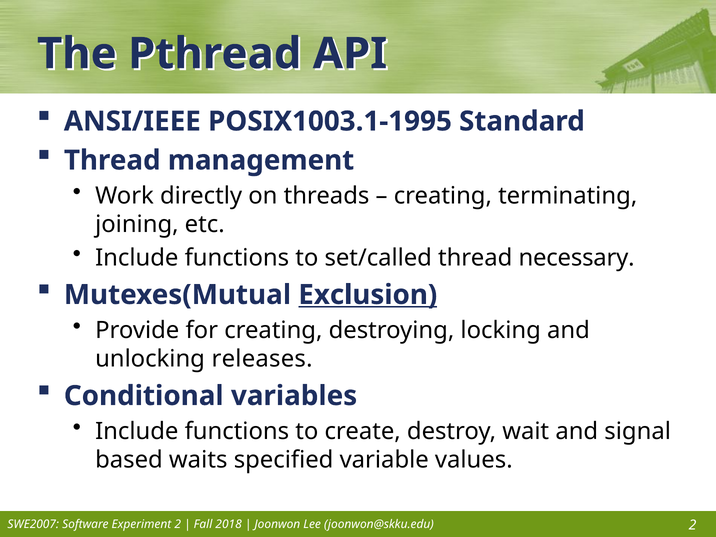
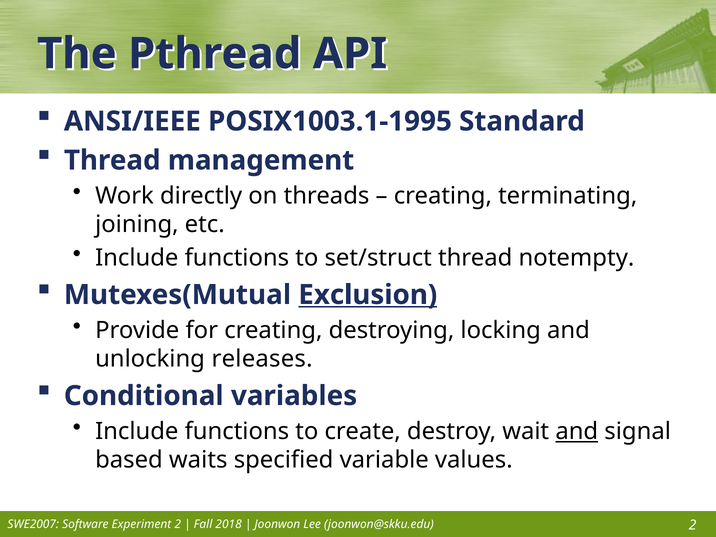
set/called: set/called -> set/struct
necessary: necessary -> notempty
and at (577, 431) underline: none -> present
